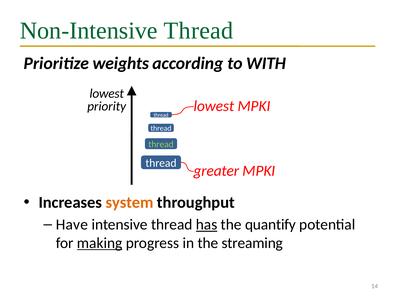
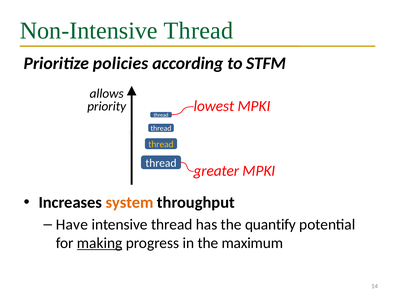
weights: weights -> policies
WITH: WITH -> STFM
lowest at (107, 93): lowest -> allows
thread at (161, 144) colour: light green -> yellow
has underline: present -> none
streaming: streaming -> maximum
